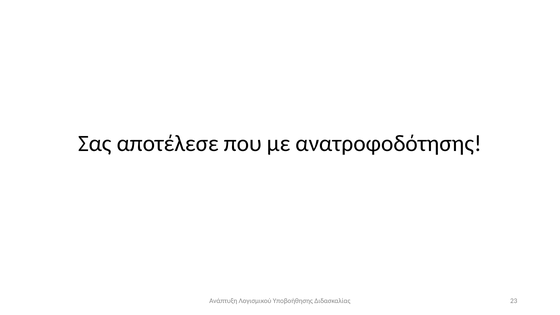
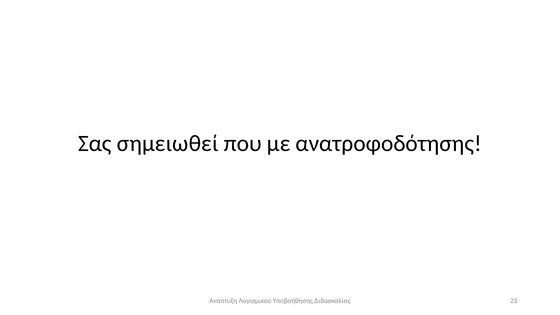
αποτέλεσε: αποτέλεσε -> σημειωθεί
